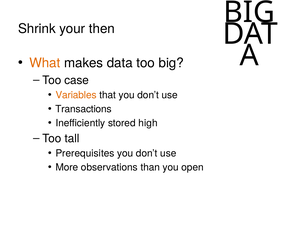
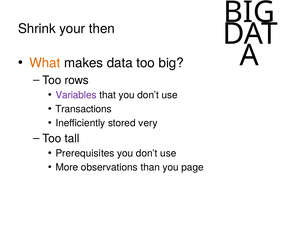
case: case -> rows
Variables colour: orange -> purple
high: high -> very
open: open -> page
